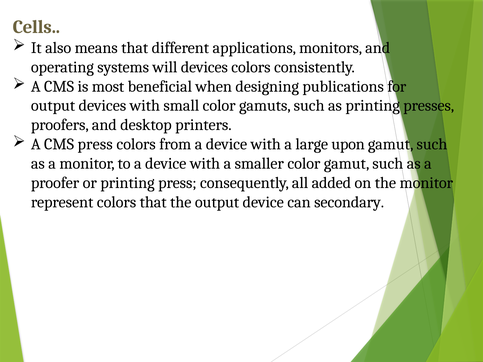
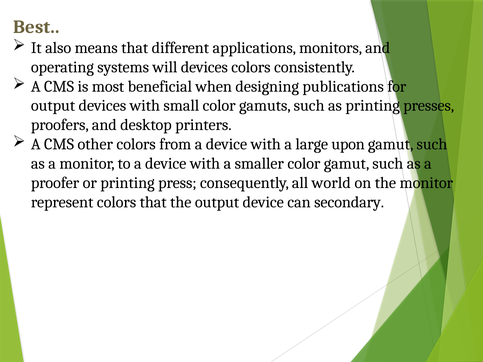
Cells: Cells -> Best
CMS press: press -> other
added: added -> world
